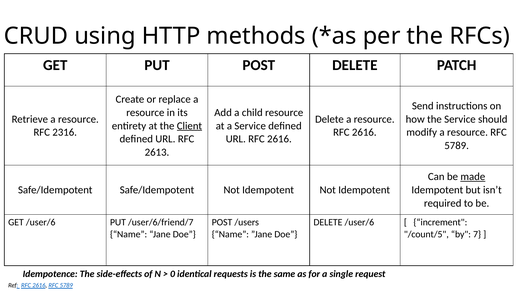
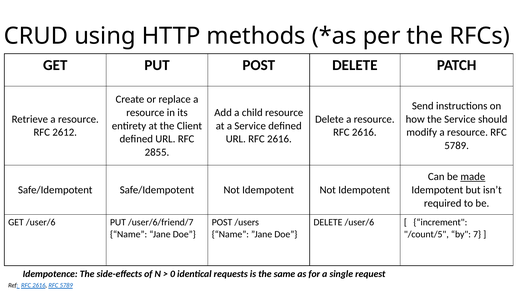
Client underline: present -> none
2316: 2316 -> 2612
2613: 2613 -> 2855
